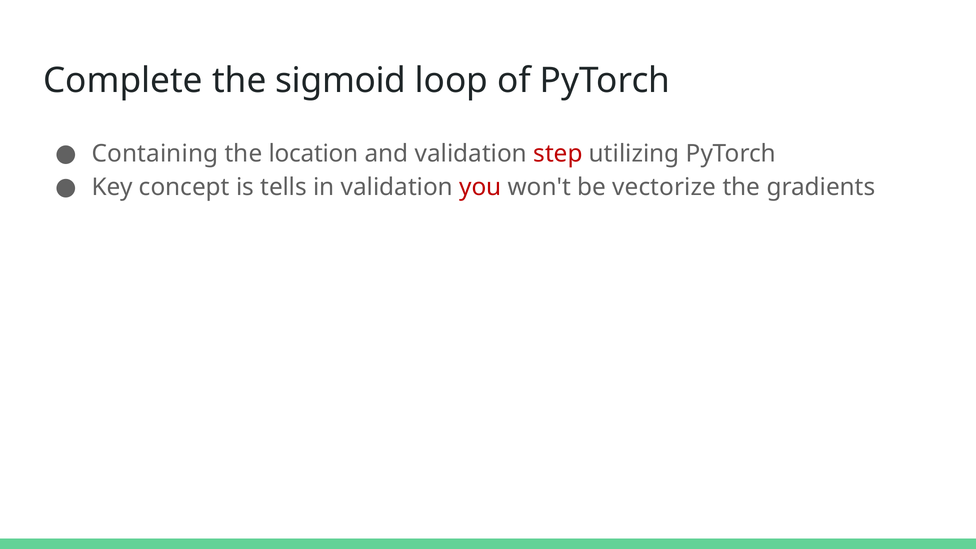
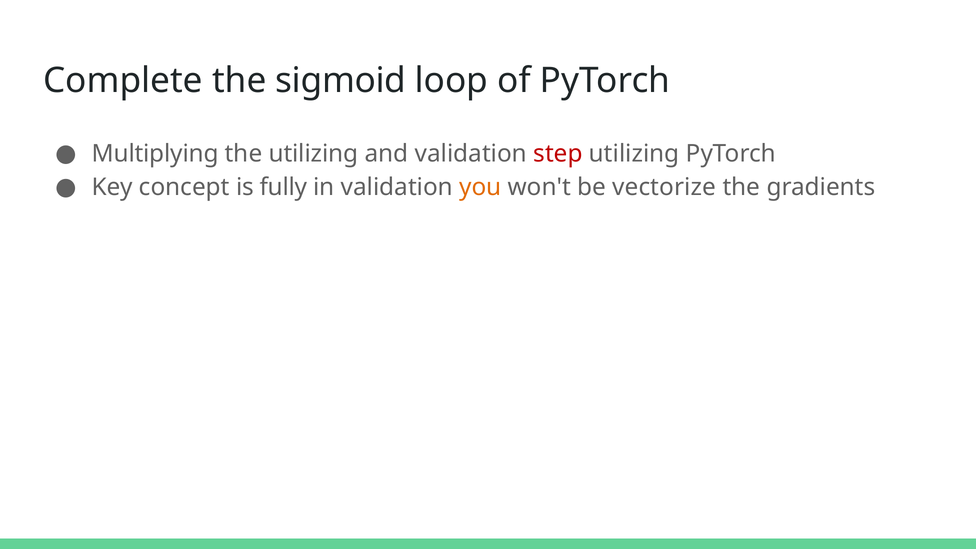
Containing: Containing -> Multiplying
the location: location -> utilizing
tells: tells -> fully
you colour: red -> orange
